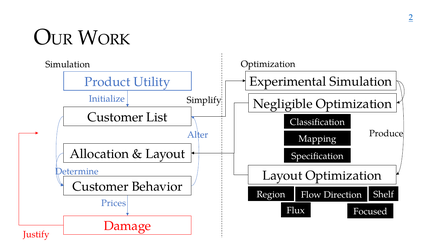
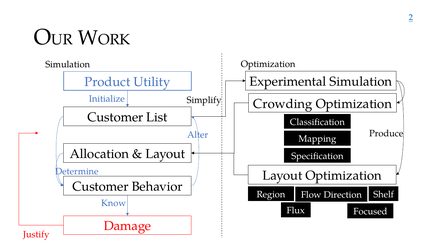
Negligible: Negligible -> Crowding
Prices: Prices -> Know
